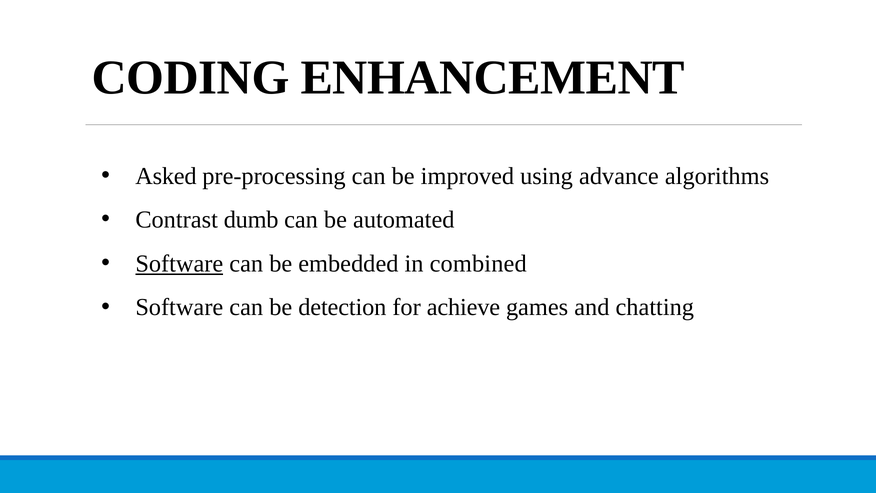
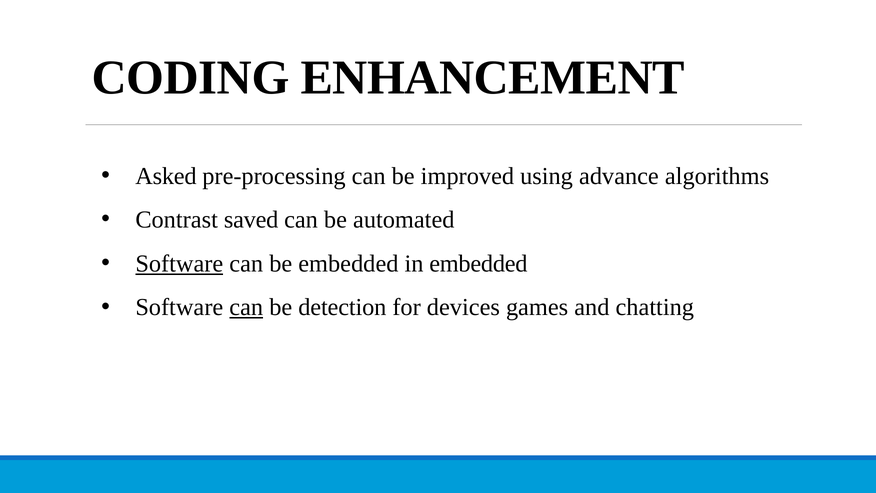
dumb: dumb -> saved
in combined: combined -> embedded
can at (246, 307) underline: none -> present
achieve: achieve -> devices
